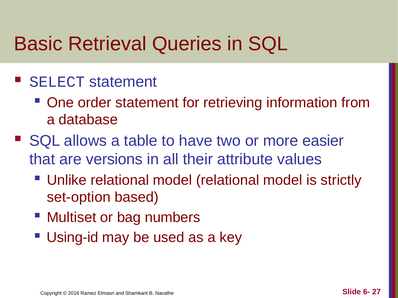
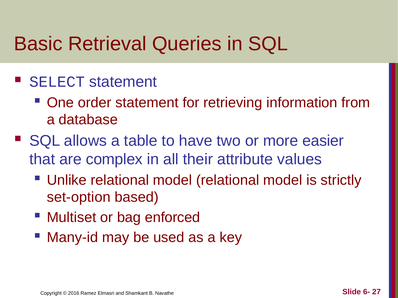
versions: versions -> complex
numbers: numbers -> enforced
Using-id: Using-id -> Many-id
